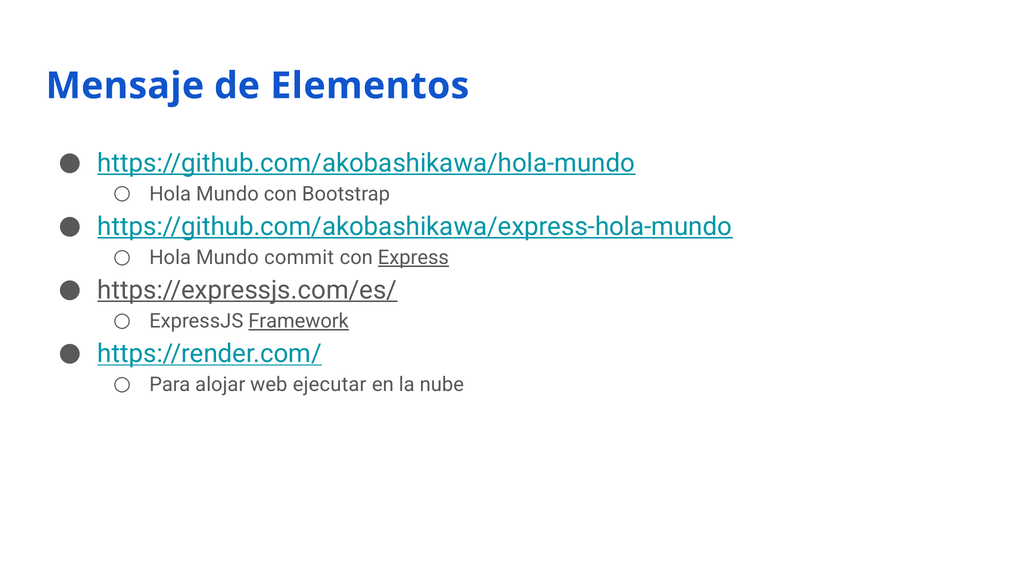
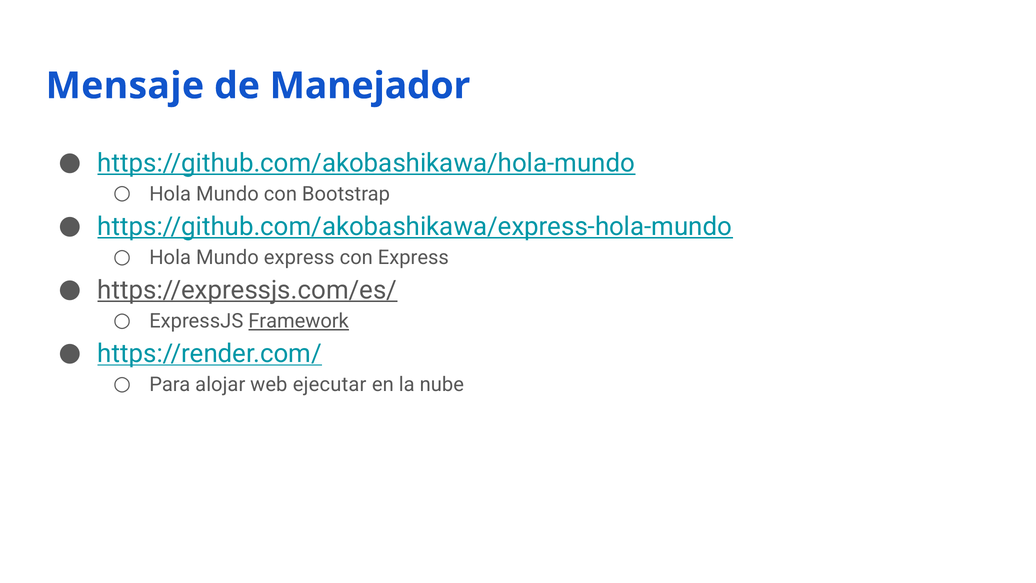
Elementos: Elementos -> Manejador
Mundo commit: commit -> express
Express at (413, 257) underline: present -> none
